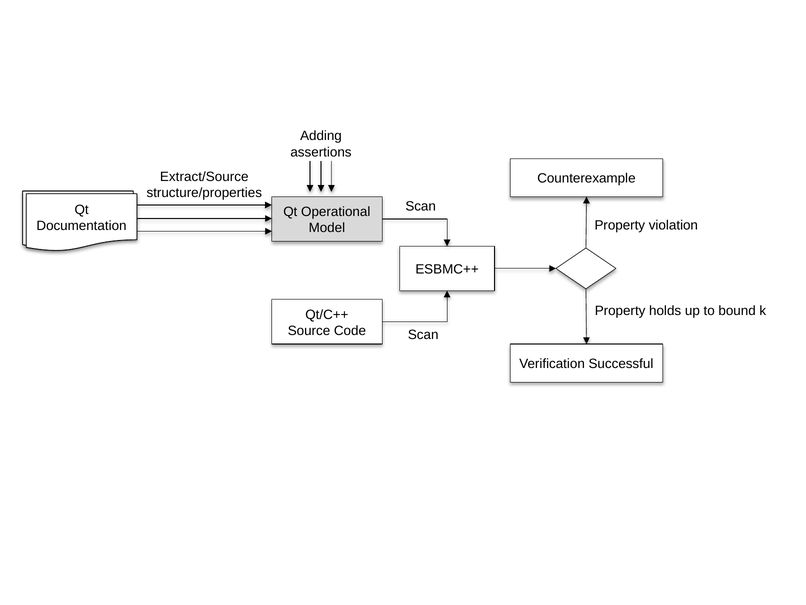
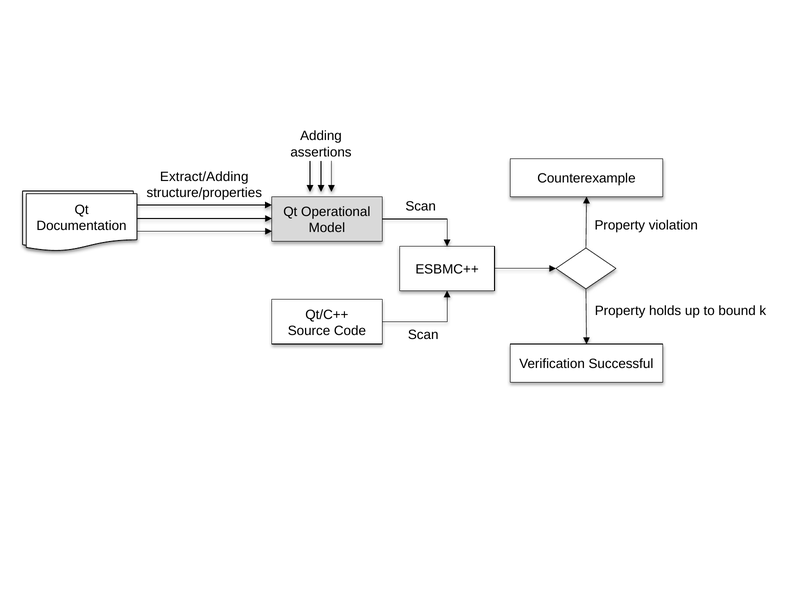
Extract/Source: Extract/Source -> Extract/Adding
